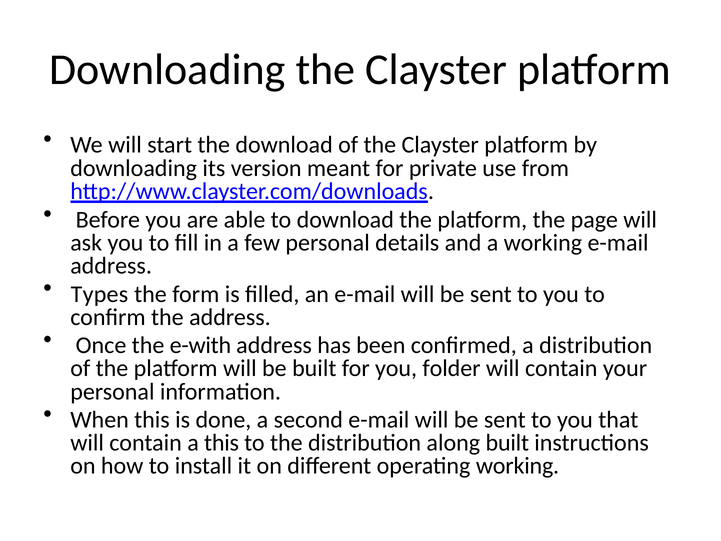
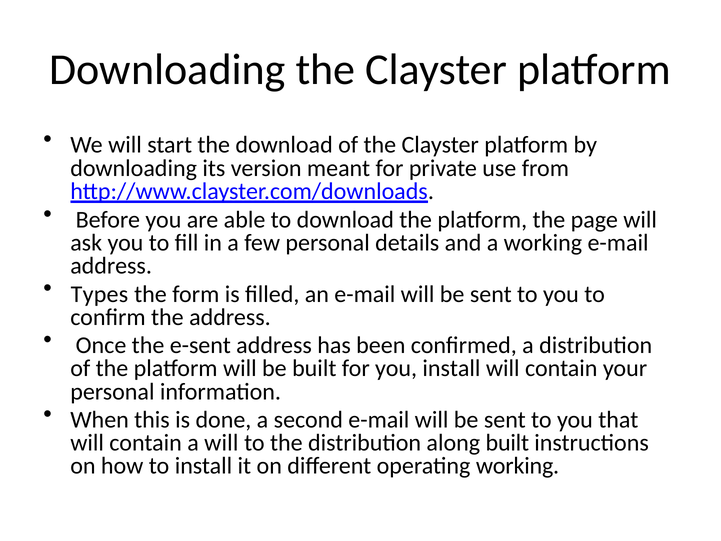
e-with: e-with -> e-sent
you folder: folder -> install
a this: this -> will
